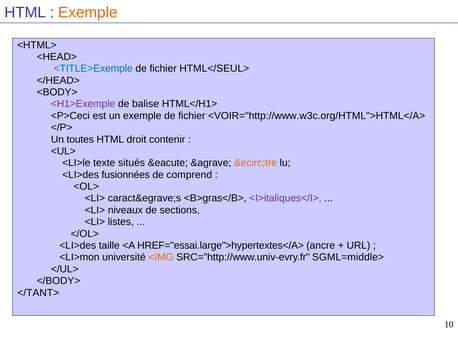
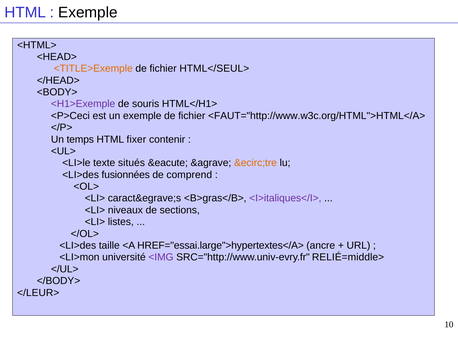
Exemple at (88, 13) colour: orange -> black
<TITLE>Exemple colour: blue -> orange
balise: balise -> souris
<VOIR="http://www.w3c.org/HTML">HTML</A>: <VOIR="http://www.w3c.org/HTML">HTML</A> -> <FAUT="http://www.w3c.org/HTML">HTML</A>
toutes: toutes -> temps
droit: droit -> fixer
<IMG colour: orange -> purple
SGML=middle>: SGML=middle> -> RELIÉ=middle>
</TANT>: </TANT> -> </LEUR>
